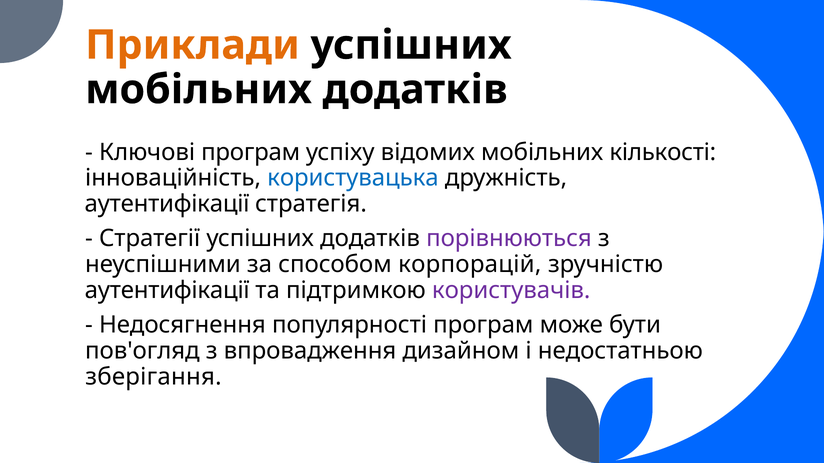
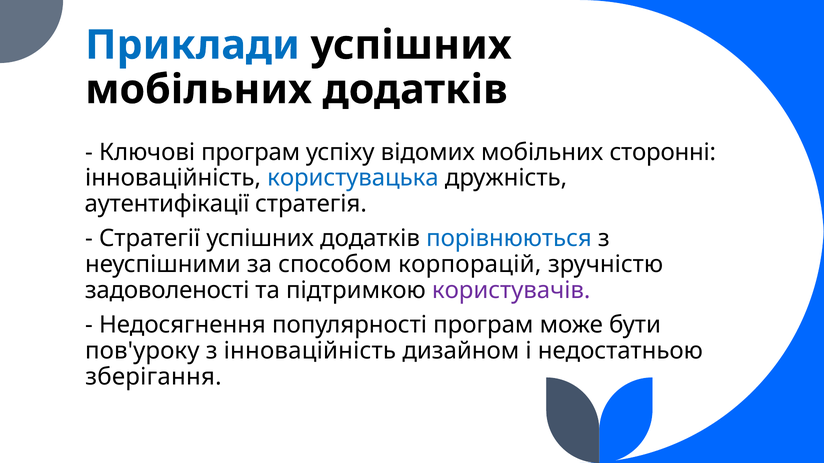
Приклади colour: orange -> blue
кількості: кількості -> сторонні
порівнюються colour: purple -> blue
аутентифікації at (167, 291): аутентифікації -> задоволеності
пов'огляд: пов'огляд -> пов'уроку
з впровадження: впровадження -> інноваційність
